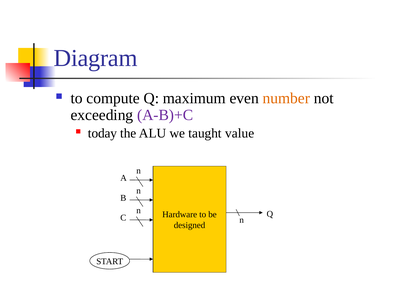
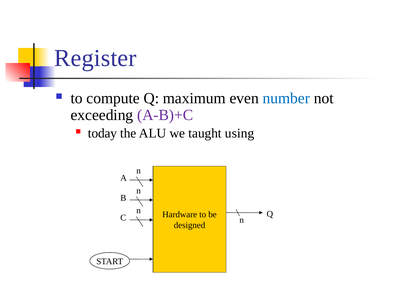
Diagram: Diagram -> Register
number colour: orange -> blue
value: value -> using
